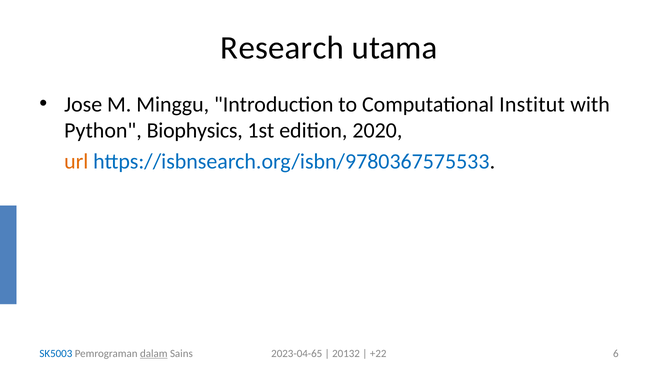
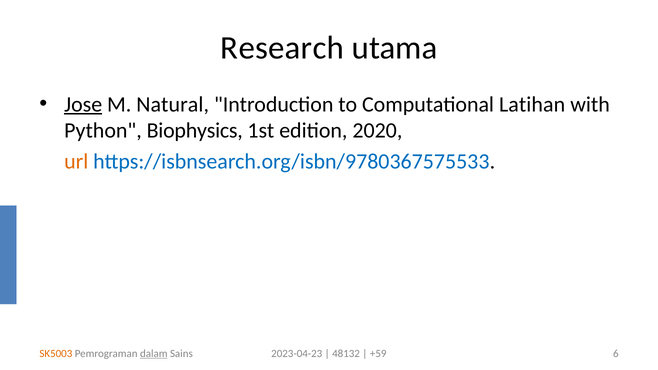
Jose underline: none -> present
Minggu: Minggu -> Natural
Institut: Institut -> Latihan
SK5003 colour: blue -> orange
2023-04-65: 2023-04-65 -> 2023-04-23
20132: 20132 -> 48132
+22: +22 -> +59
